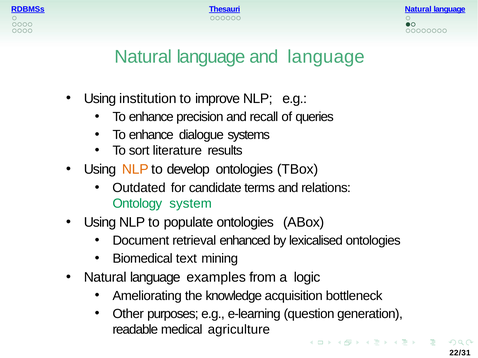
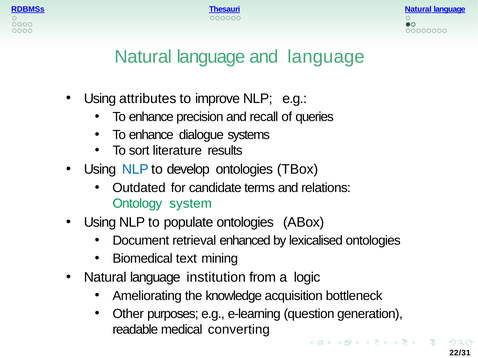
institution: institution -> attributes
NLP at (135, 170) colour: orange -> blue
examples: examples -> institution
agriculture: agriculture -> converting
